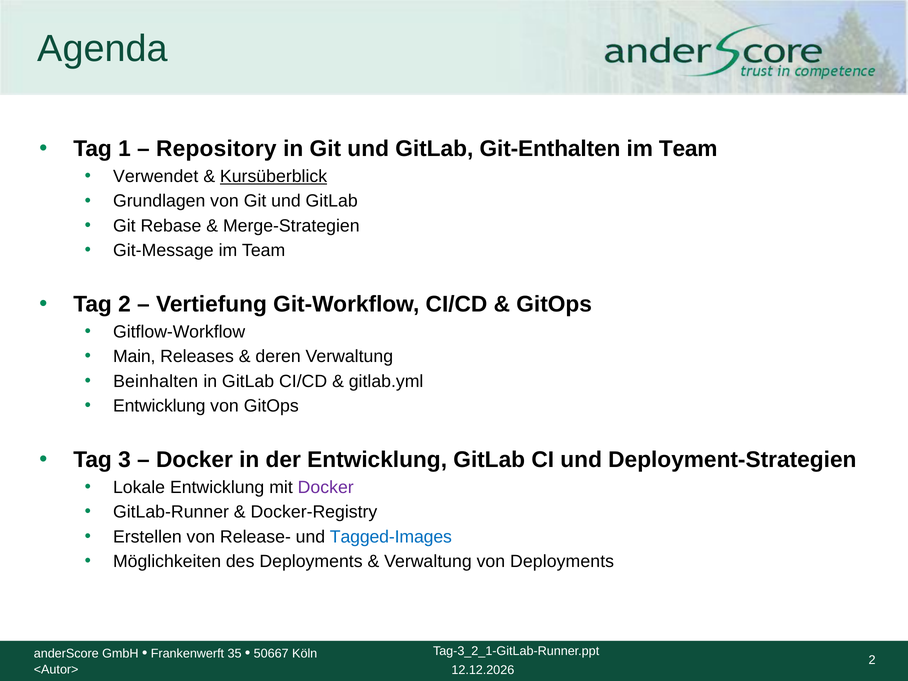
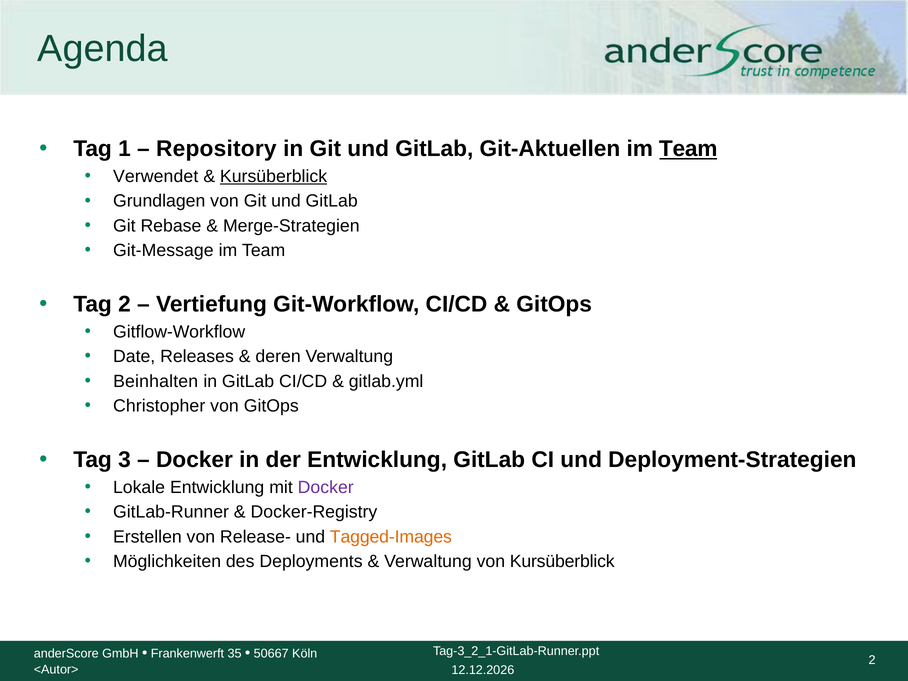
Git-Enthalten: Git-Enthalten -> Git-Aktuellen
Team at (688, 149) underline: none -> present
Main: Main -> Date
Entwicklung at (159, 406): Entwicklung -> Christopher
Tagged-Images colour: blue -> orange
von Deployments: Deployments -> Kursüberblick
